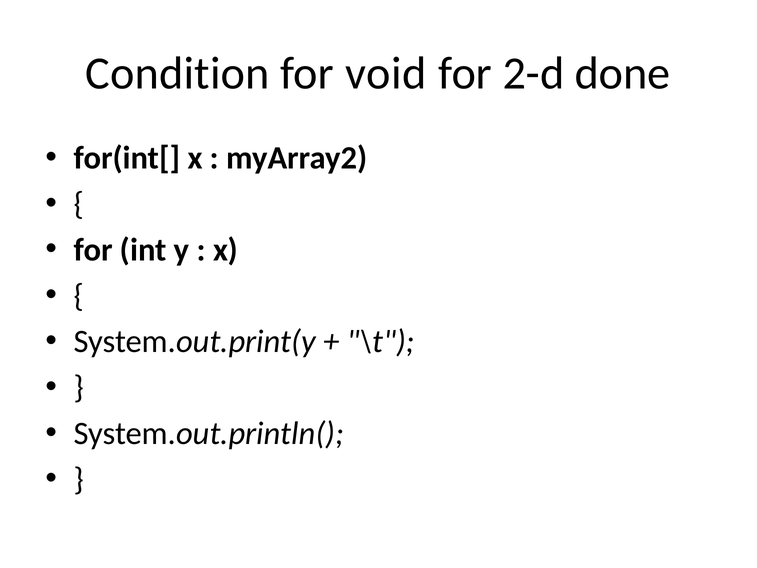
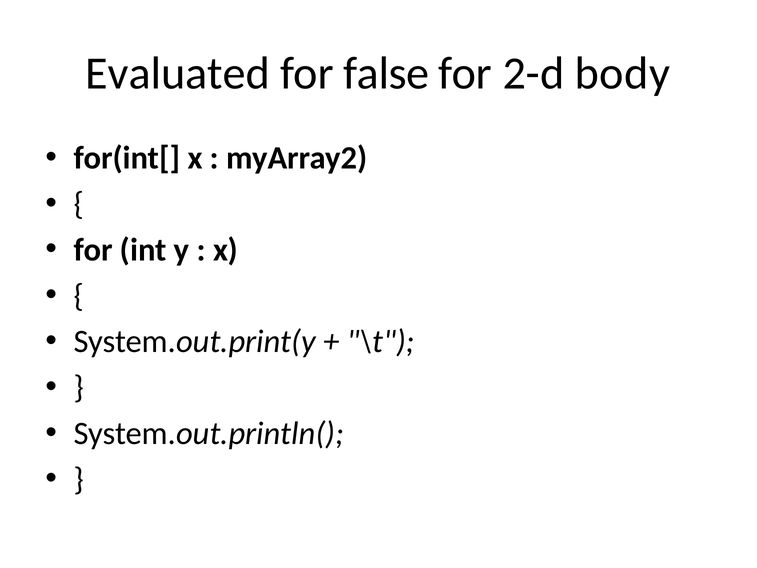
Condition: Condition -> Evaluated
void: void -> false
done: done -> body
